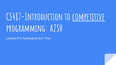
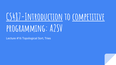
CS487-Introduction underline: none -> present
